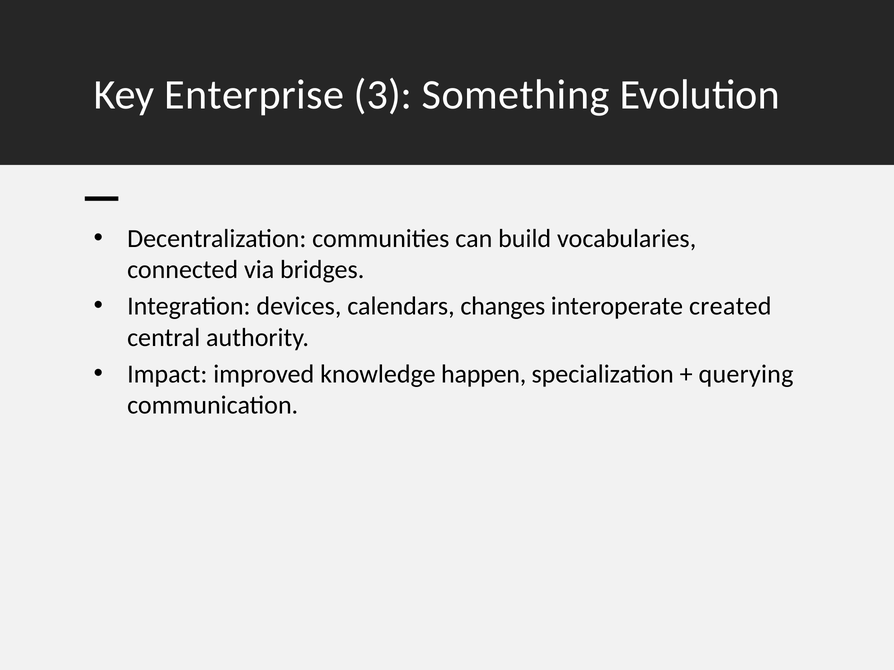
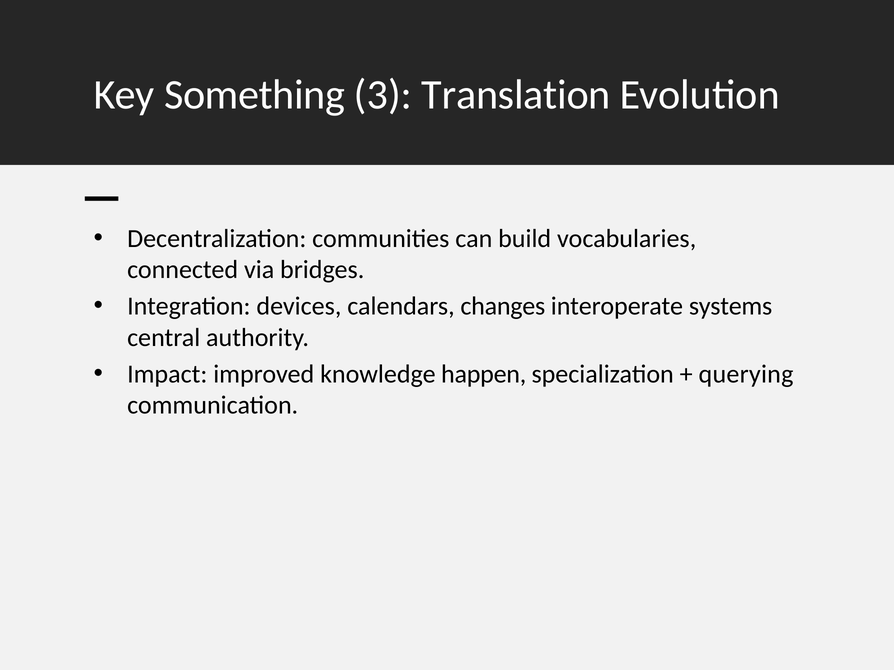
Enterprise: Enterprise -> Something
Something: Something -> Translation
created: created -> systems
